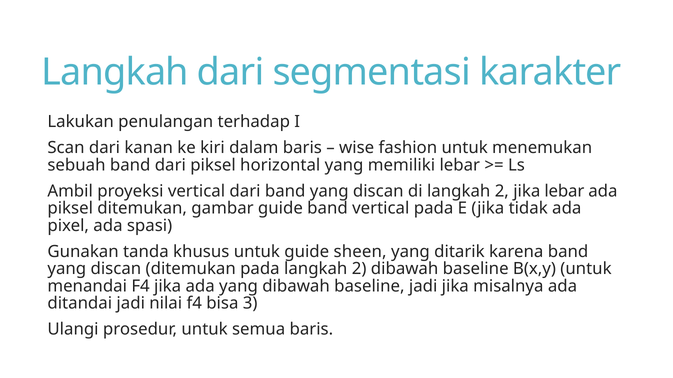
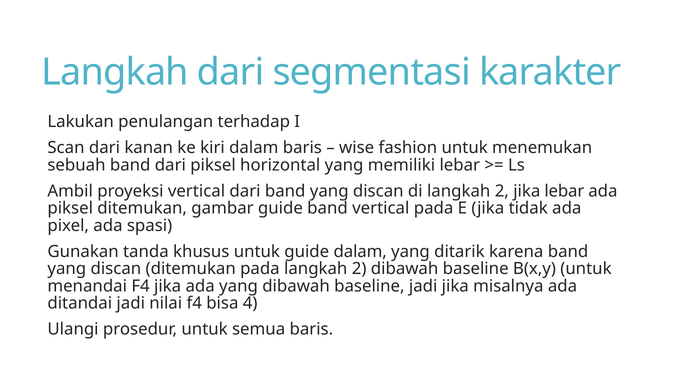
guide sheen: sheen -> dalam
3: 3 -> 4
